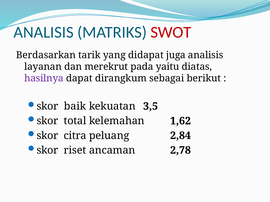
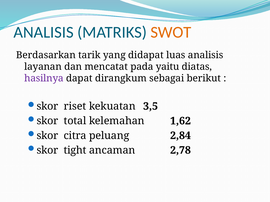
SWOT colour: red -> orange
juga: juga -> luas
merekrut: merekrut -> mencatat
baik: baik -> riset
riset: riset -> tight
